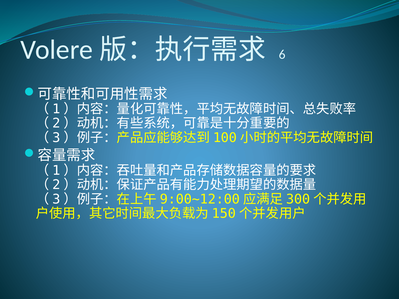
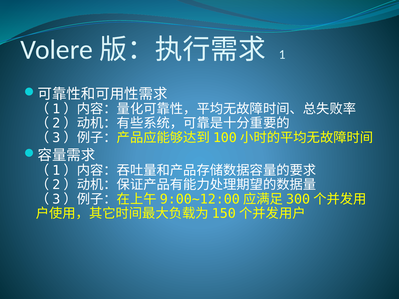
6: 6 -> 1
